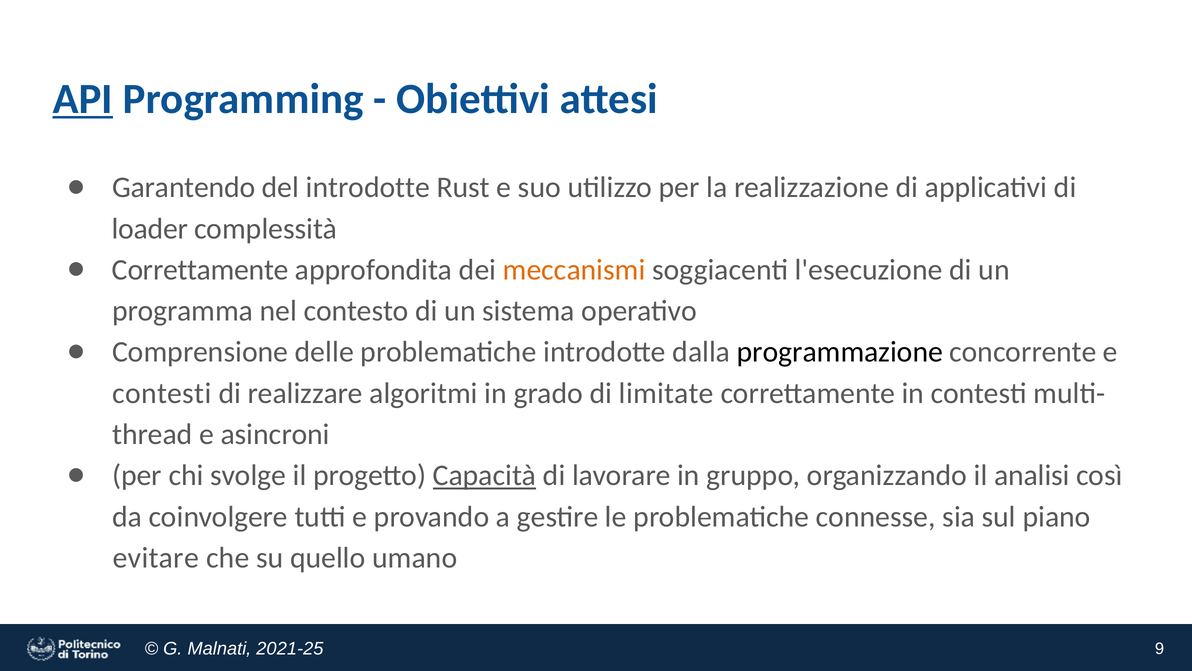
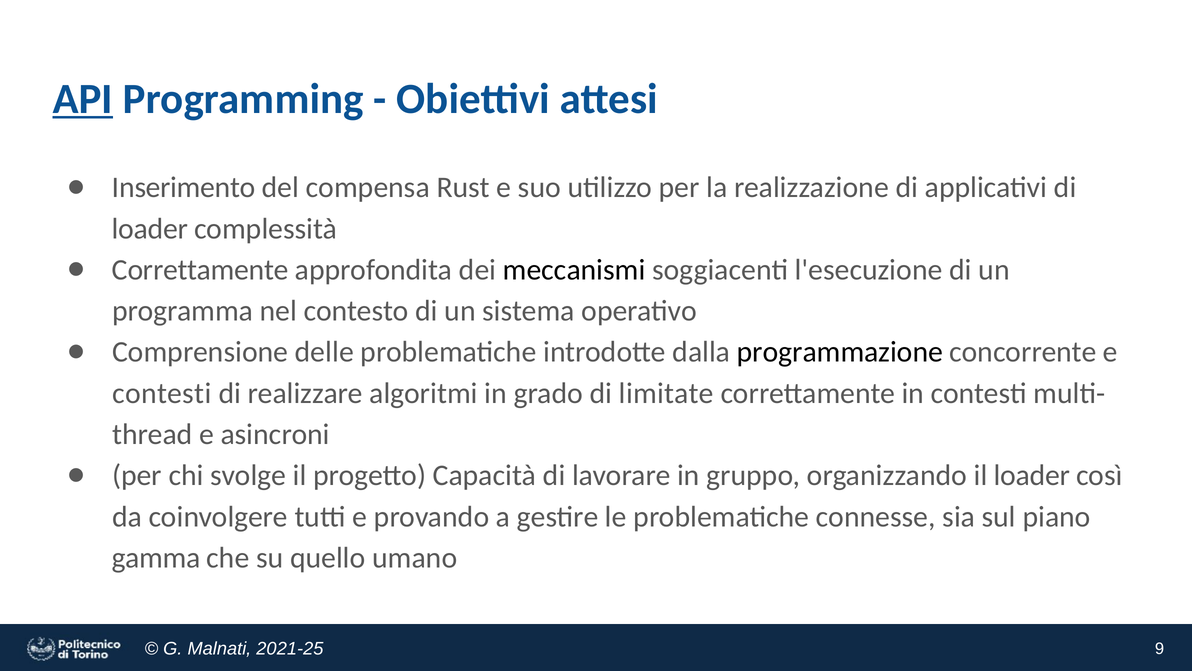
Garantendo: Garantendo -> Inserimento
del introdotte: introdotte -> compensa
meccanismi colour: orange -> black
Capacità underline: present -> none
il analisi: analisi -> loader
evitare: evitare -> gamma
